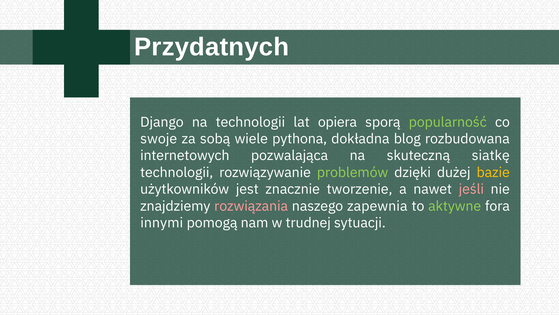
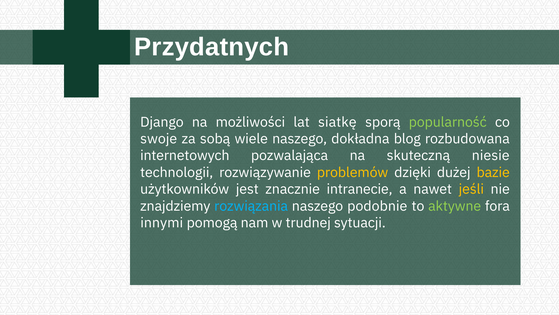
na technologii: technologii -> możliwości
opiera: opiera -> siatkę
wiele pythona: pythona -> naszego
siatkę: siatkę -> niesie
problemów colour: light green -> yellow
tworzenie: tworzenie -> intranecie
jeśli colour: pink -> yellow
rozwiązania colour: pink -> light blue
zapewnia: zapewnia -> podobnie
